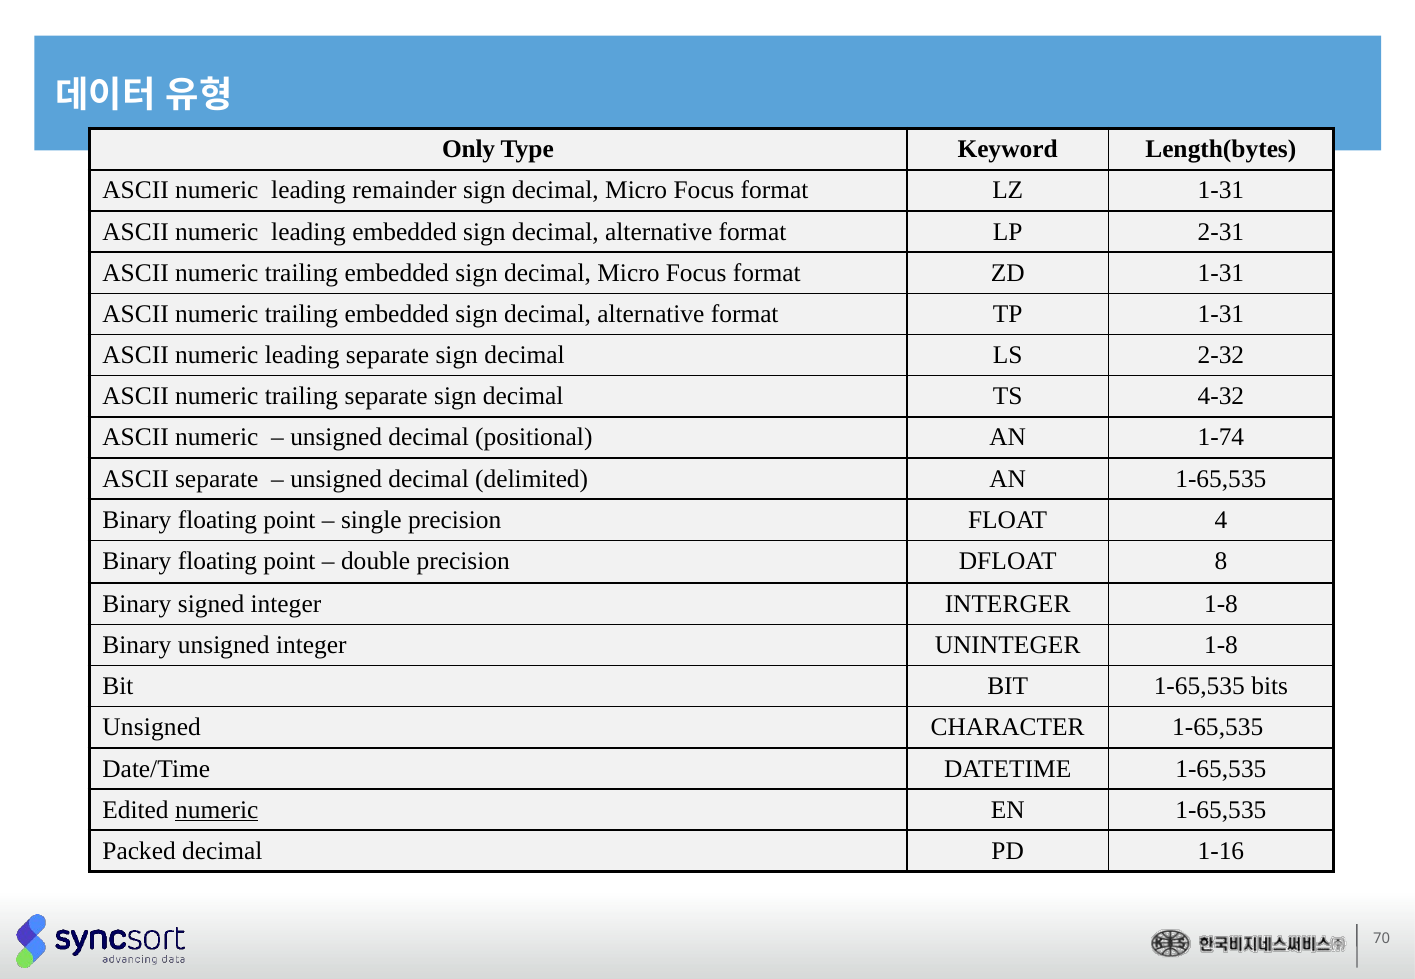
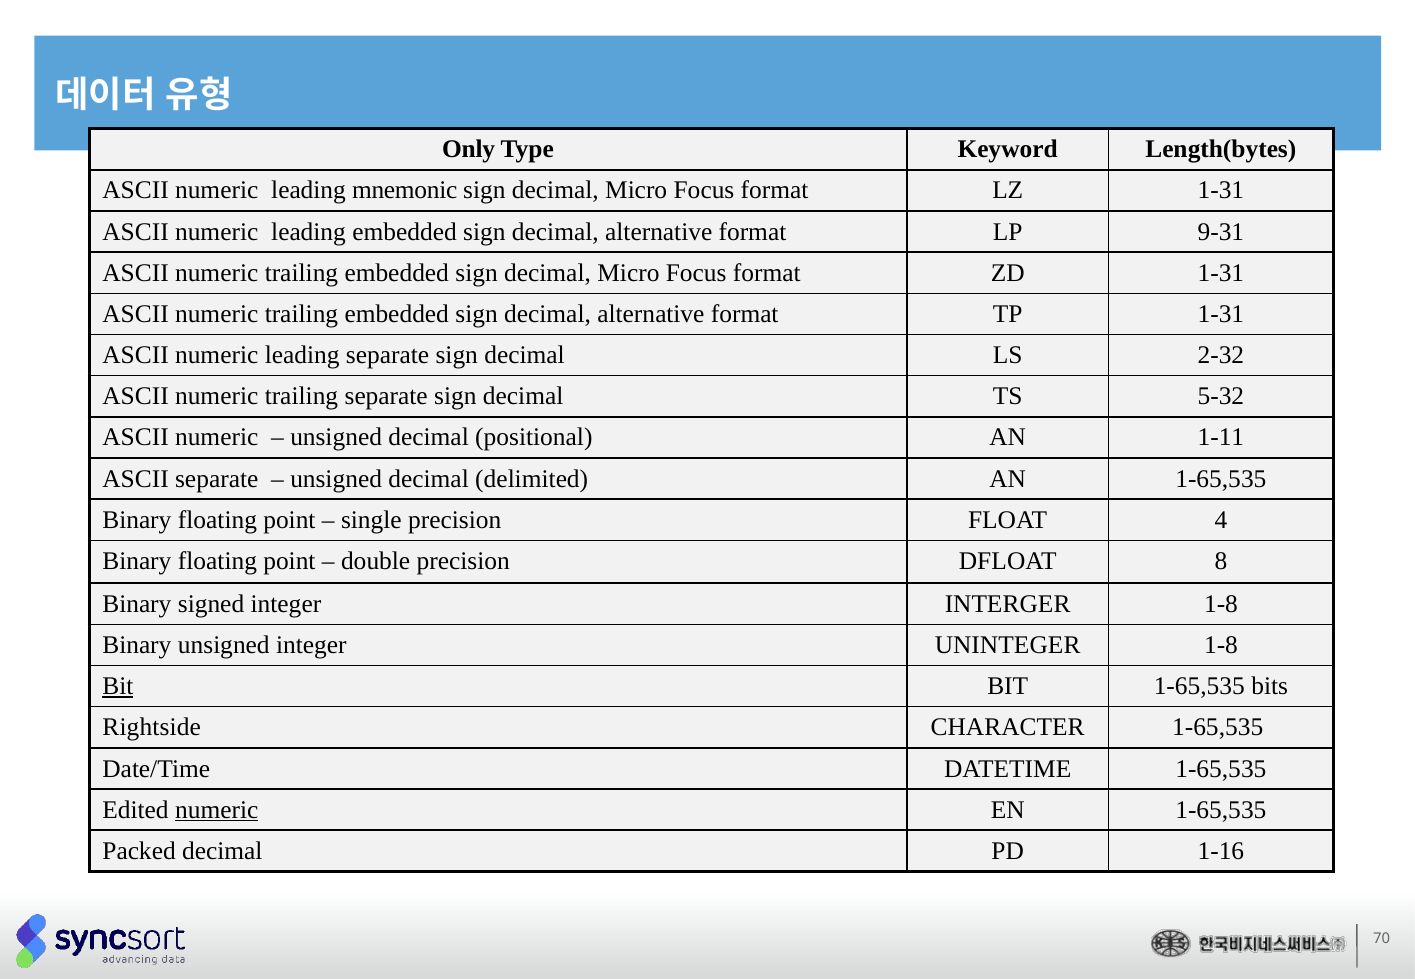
remainder: remainder -> mnemonic
2-31: 2-31 -> 9-31
4-32: 4-32 -> 5-32
1-74: 1-74 -> 1-11
Bit at (118, 687) underline: none -> present
Unsigned at (152, 728): Unsigned -> Rightside
